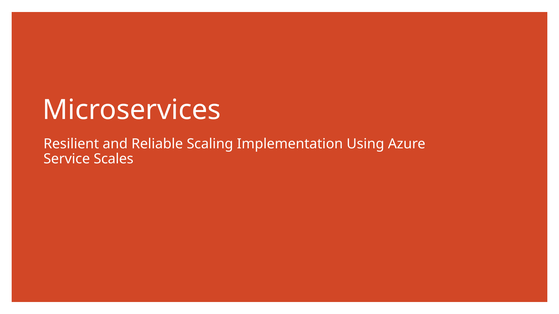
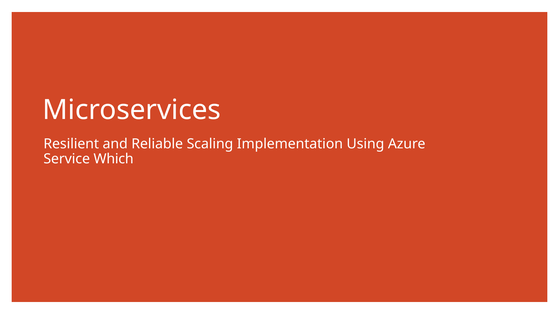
Scales: Scales -> Which
